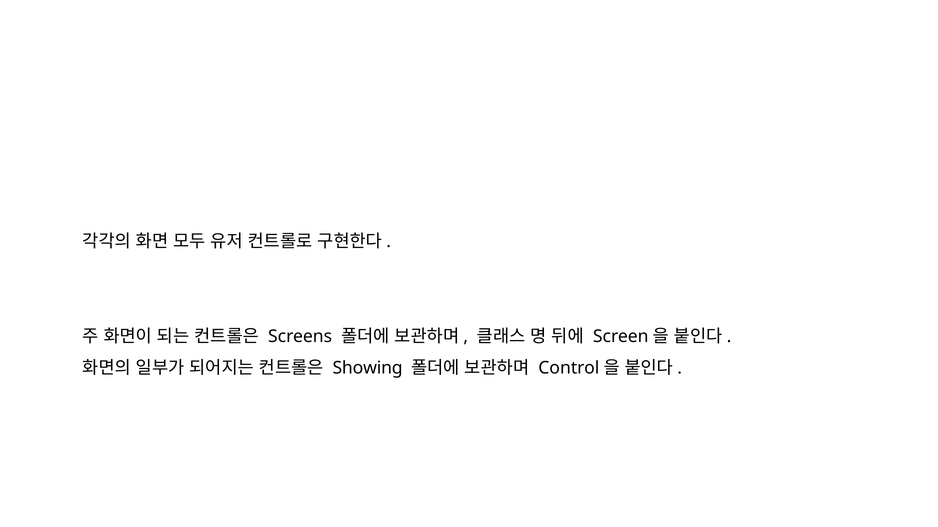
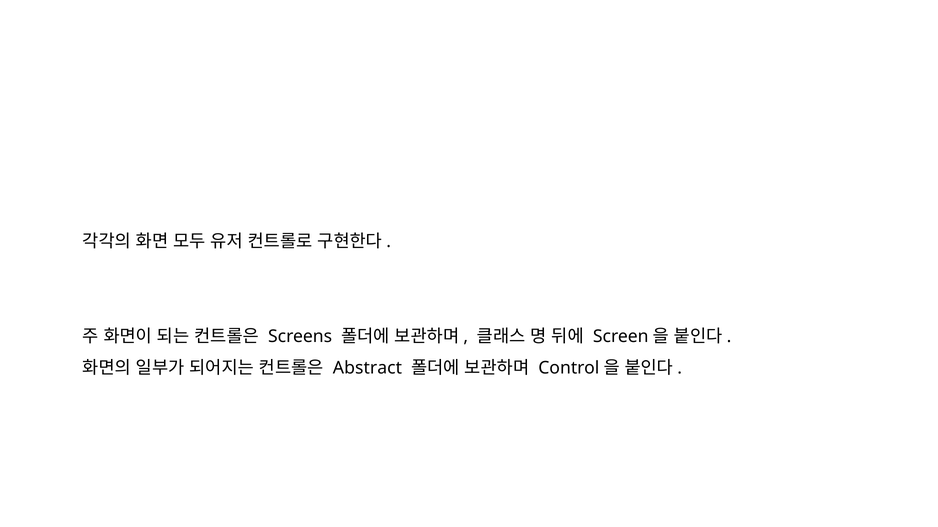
Showing: Showing -> Abstract
